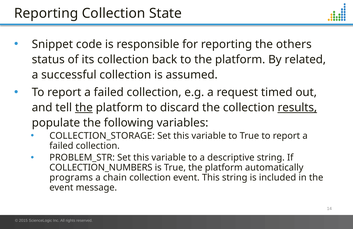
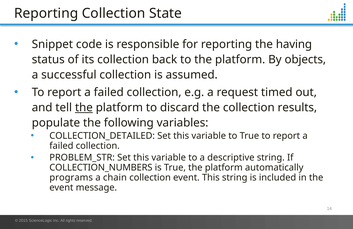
others: others -> having
related: related -> objects
results underline: present -> none
COLLECTION_STORAGE: COLLECTION_STORAGE -> COLLECTION_DETAILED
